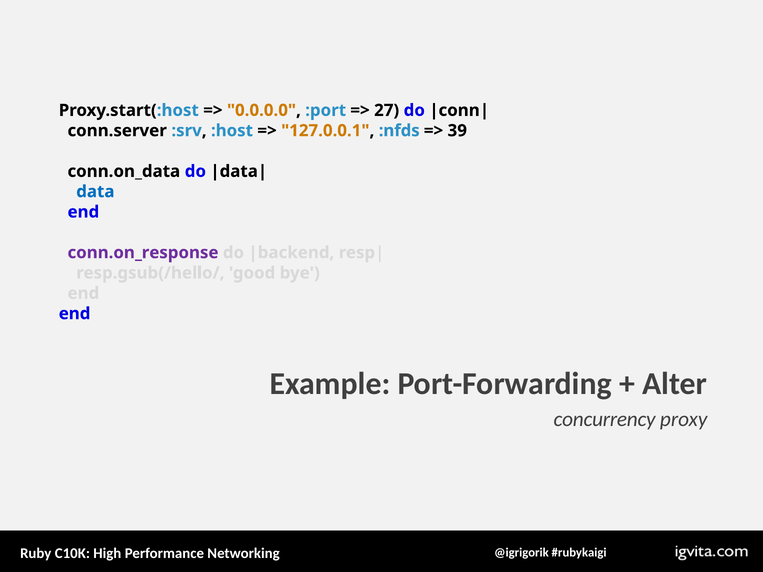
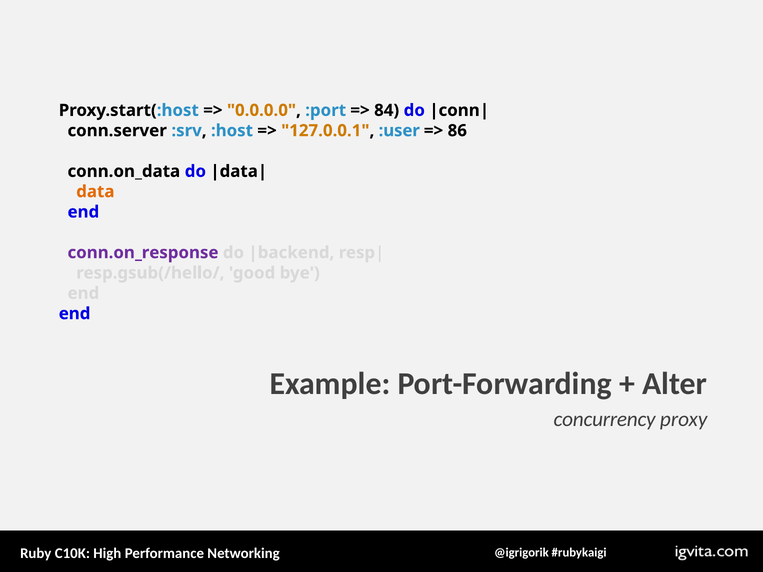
27: 27 -> 84
:nfds: :nfds -> :user
39: 39 -> 86
data colour: blue -> orange
